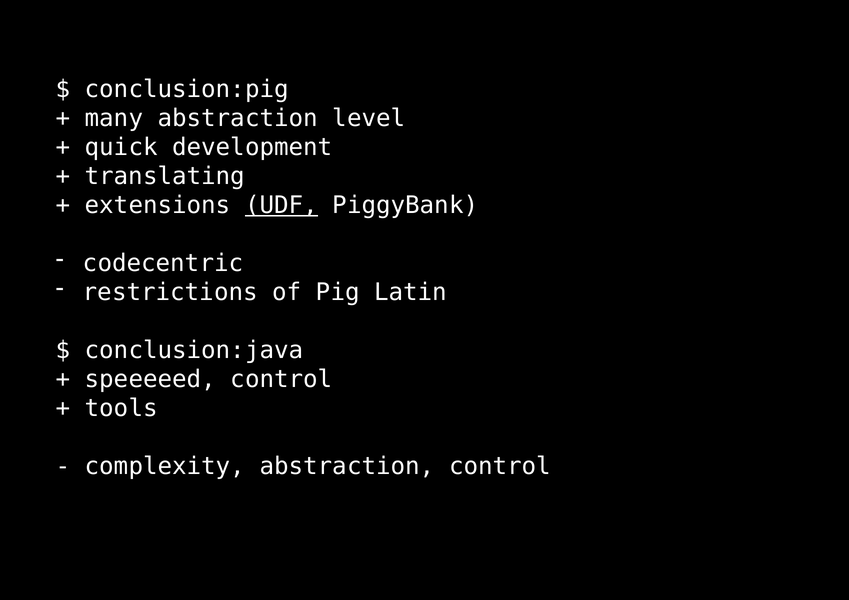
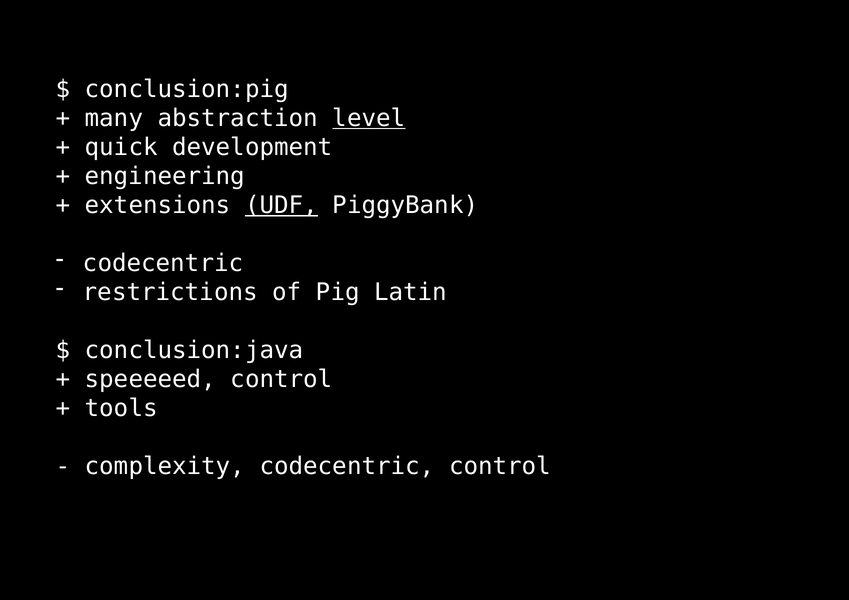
level underline: none -> present
translating: translating -> engineering
complexity abstraction: abstraction -> codecentric
